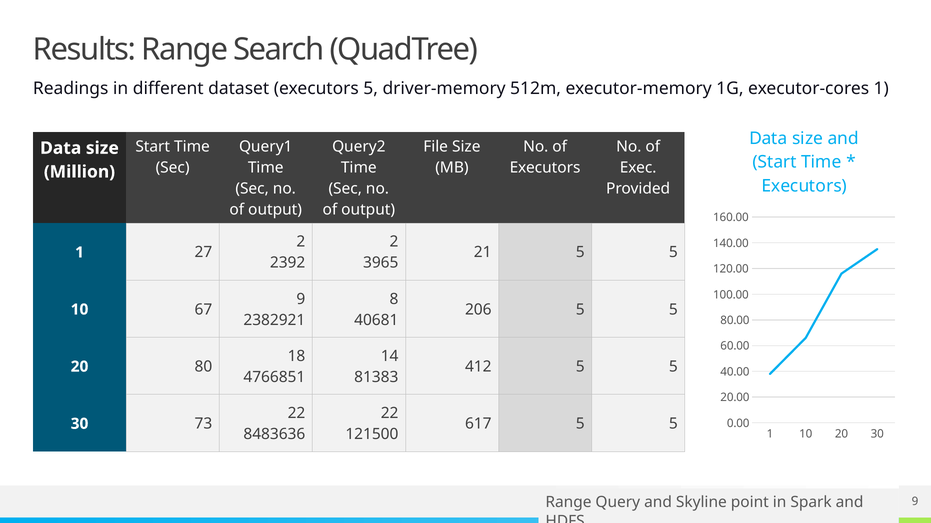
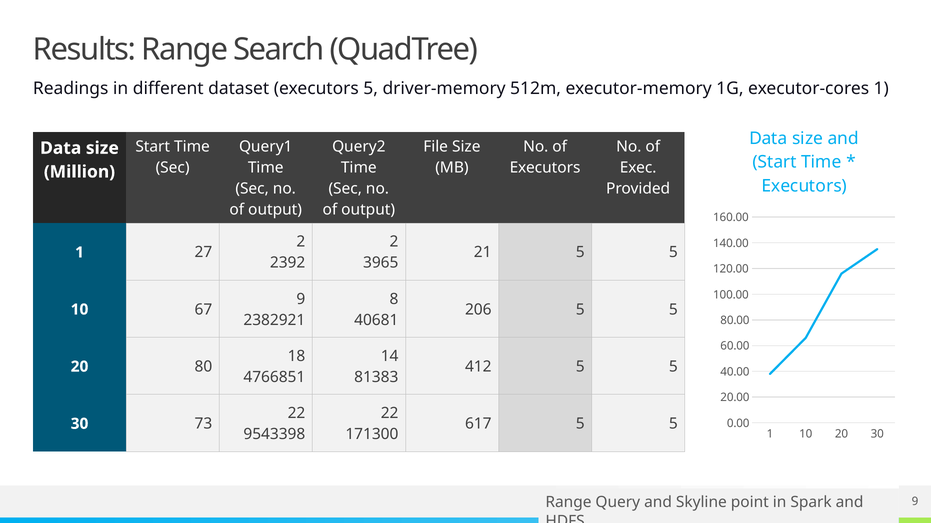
8483636: 8483636 -> 9543398
121500: 121500 -> 171300
